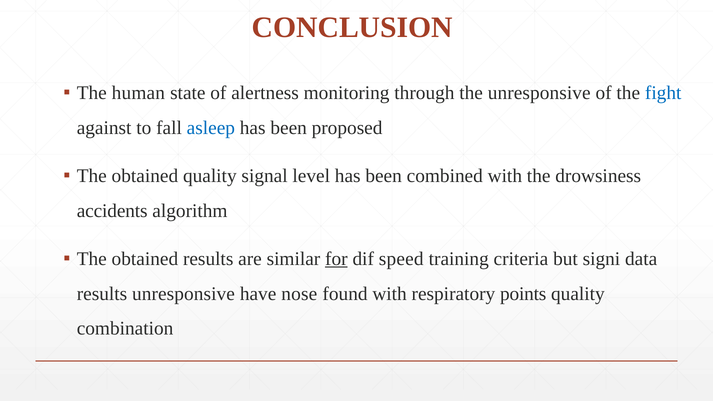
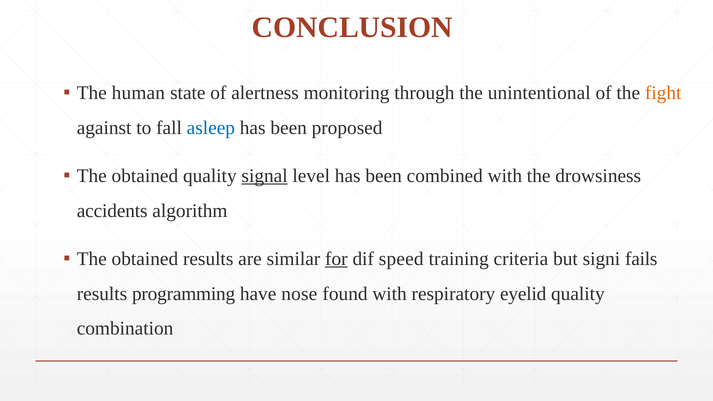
the unresponsive: unresponsive -> unintentional
fight colour: blue -> orange
signal underline: none -> present
data: data -> fails
results unresponsive: unresponsive -> programming
points: points -> eyelid
